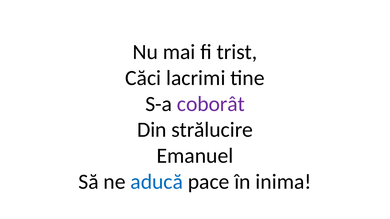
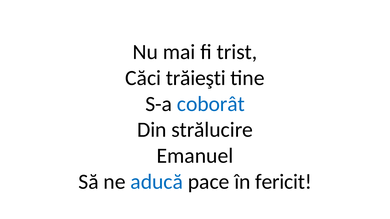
lacrimi: lacrimi -> trăieşti
coborât colour: purple -> blue
inima: inima -> fericit
